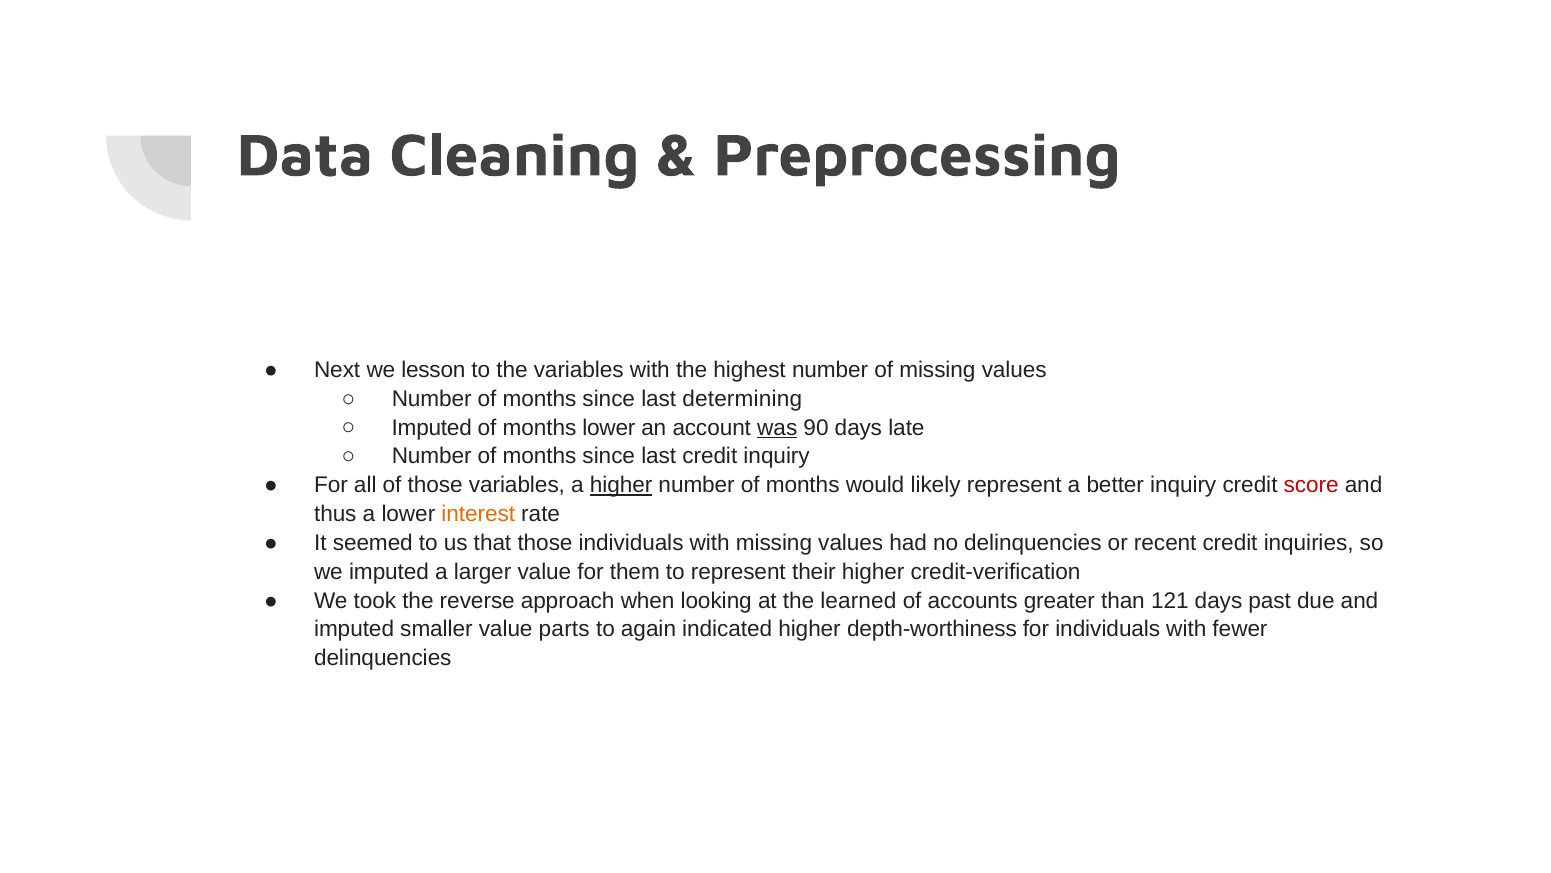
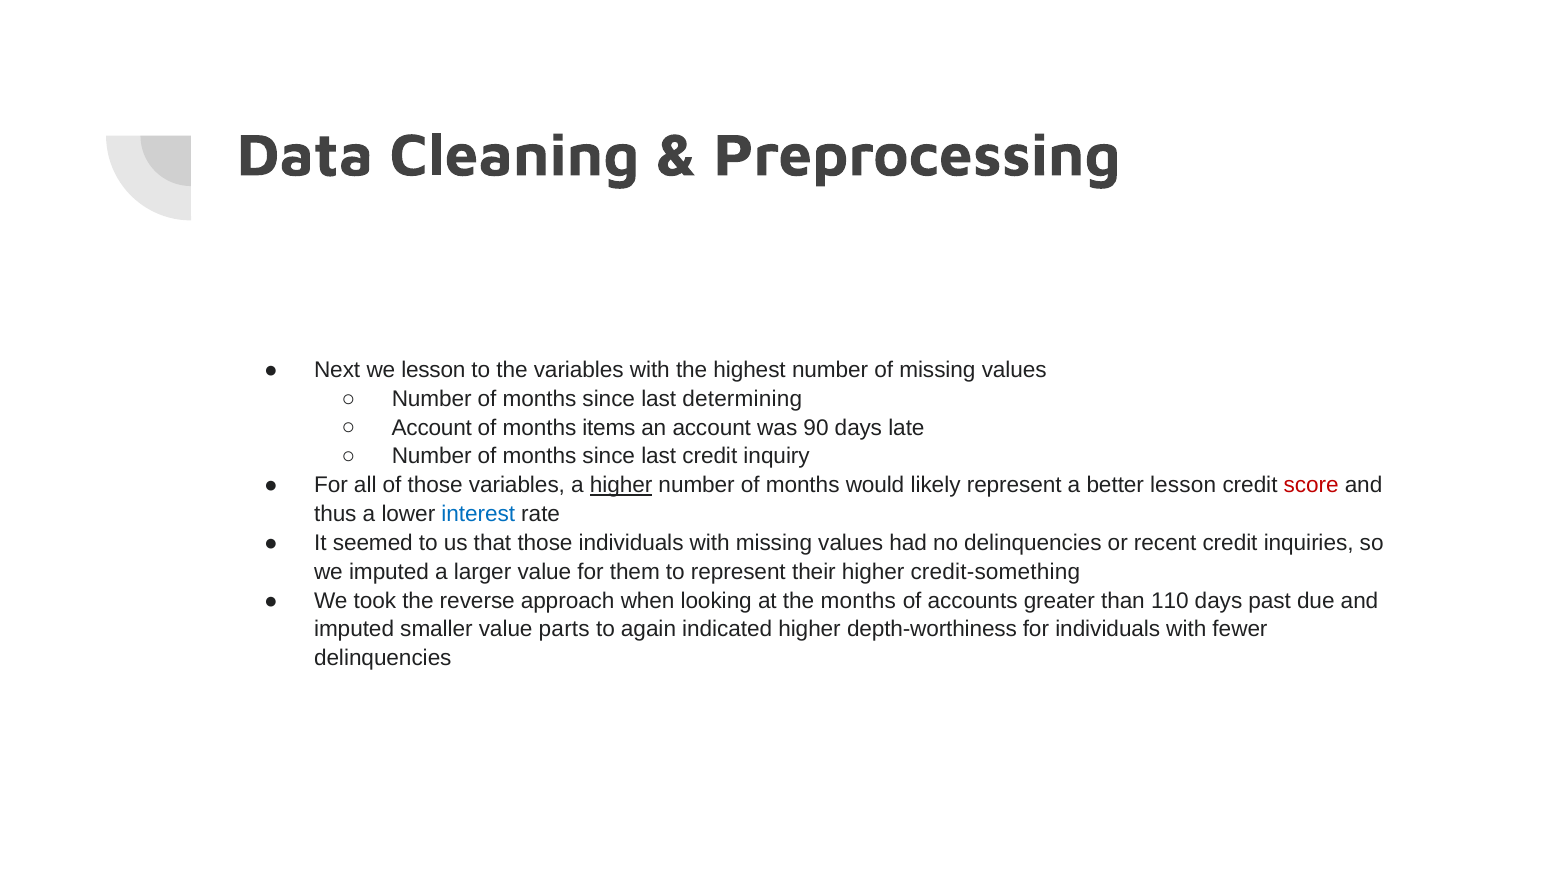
Imputed at (432, 427): Imputed -> Account
months lower: lower -> items
was underline: present -> none
better inquiry: inquiry -> lesson
interest colour: orange -> blue
credit-verification: credit-verification -> credit-something
the learned: learned -> months
121: 121 -> 110
